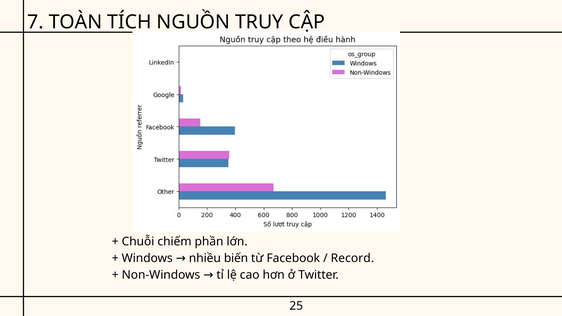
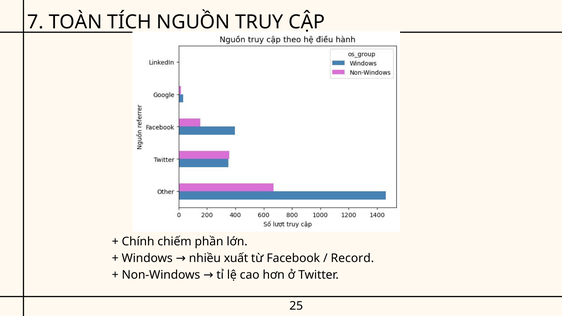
Chuỗi: Chuỗi -> Chính
biến: biến -> xuất
